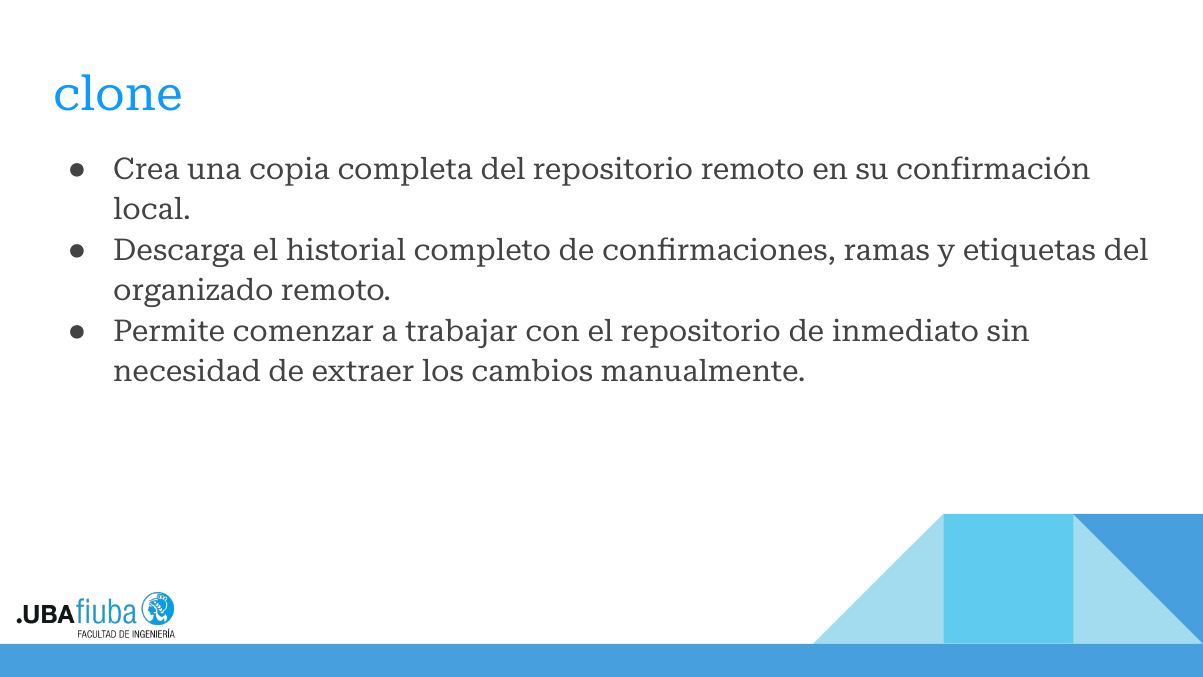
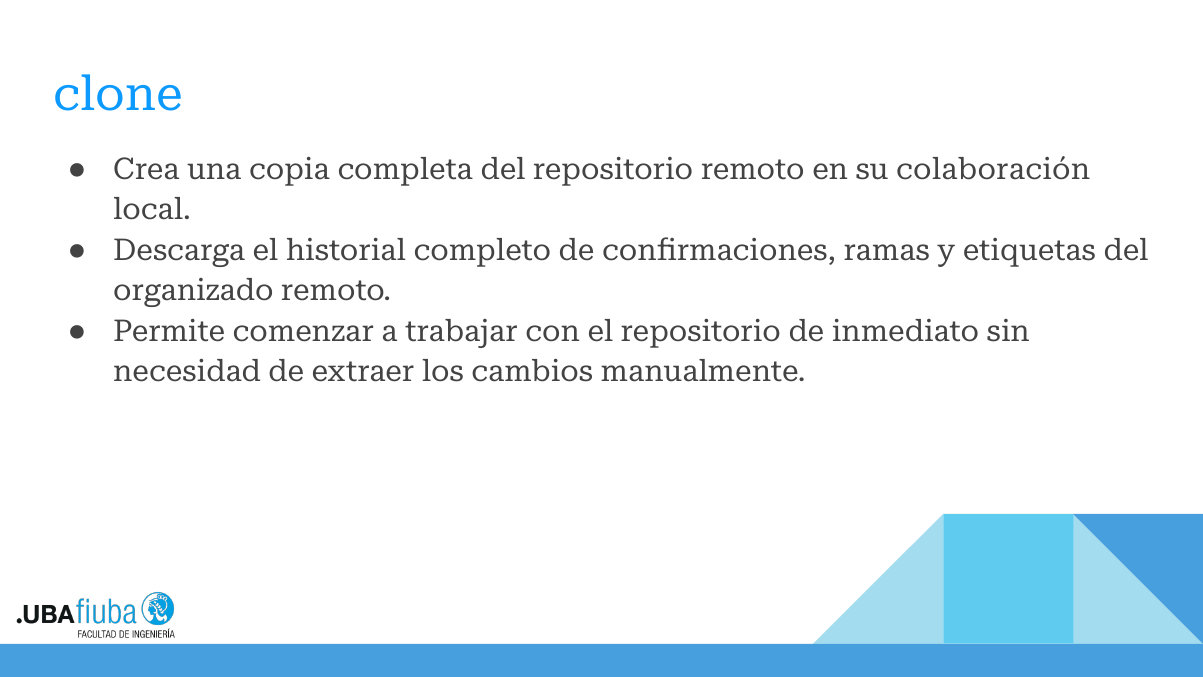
confirmación: confirmación -> colaboración
